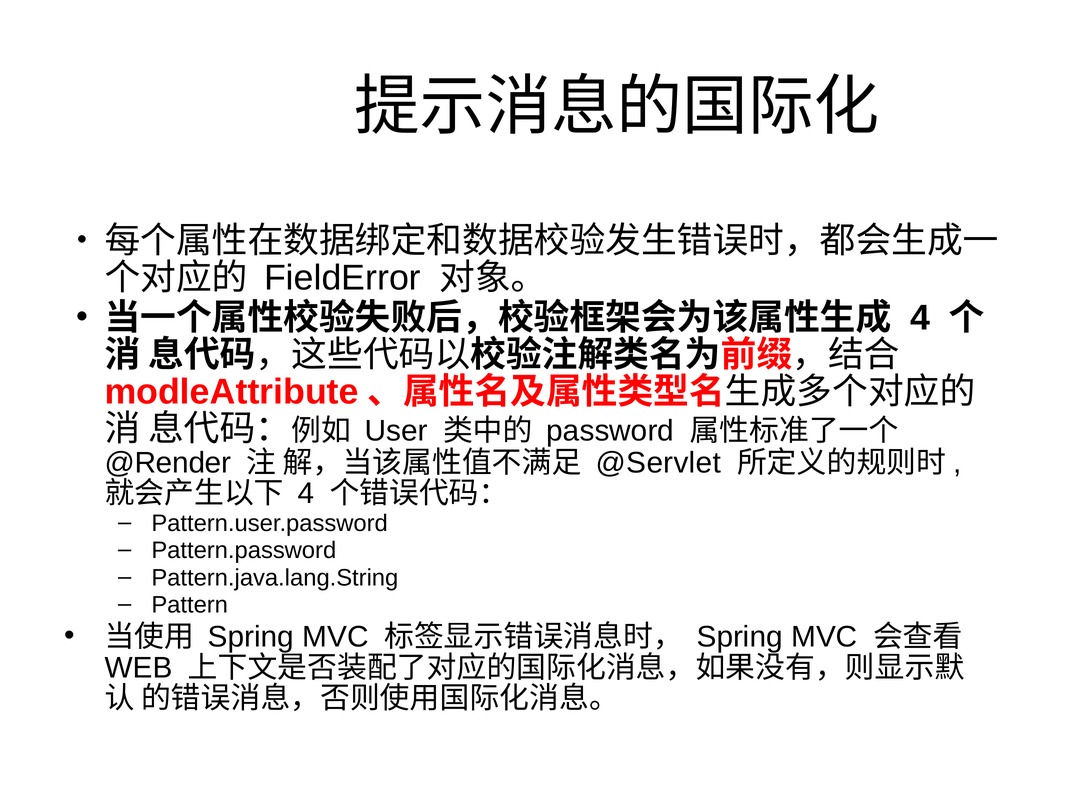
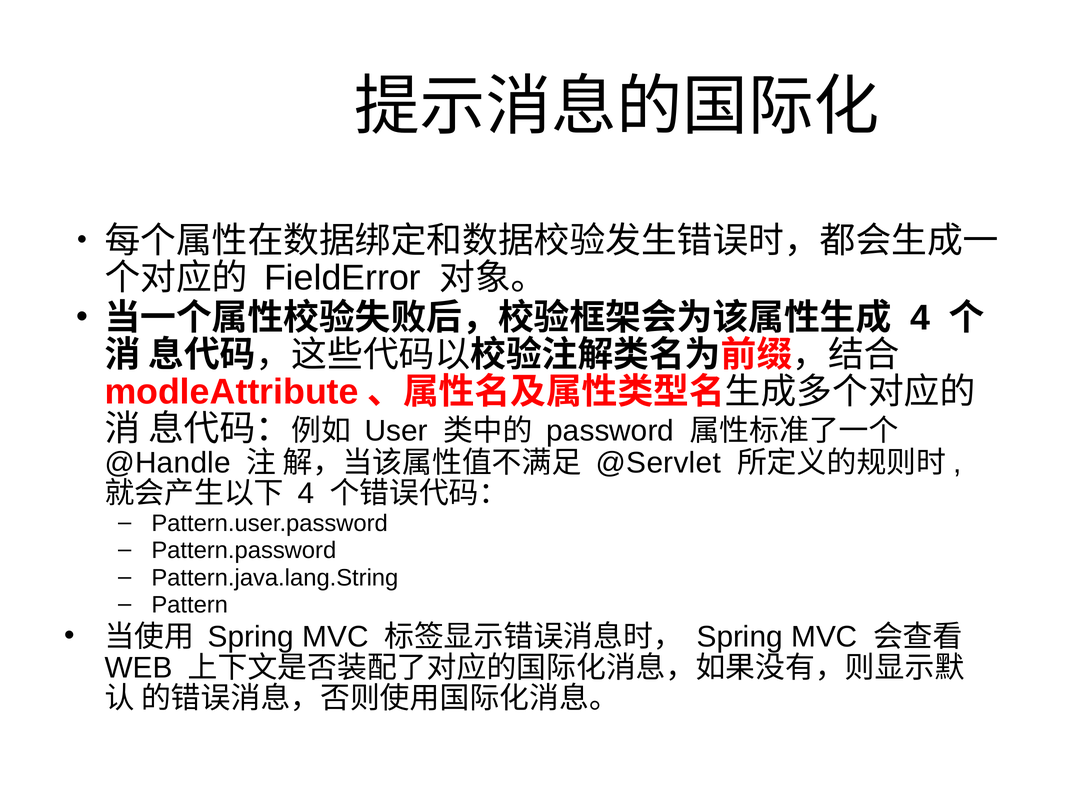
@Render: @Render -> @Handle
